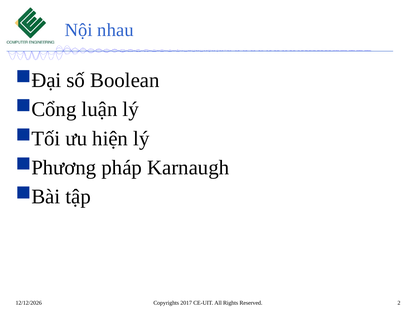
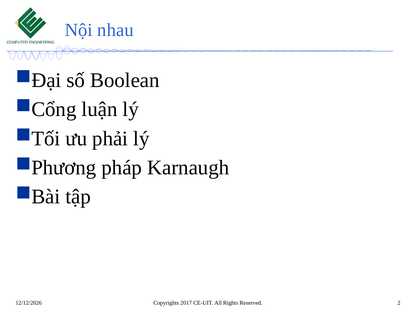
hiện: hiện -> phải
